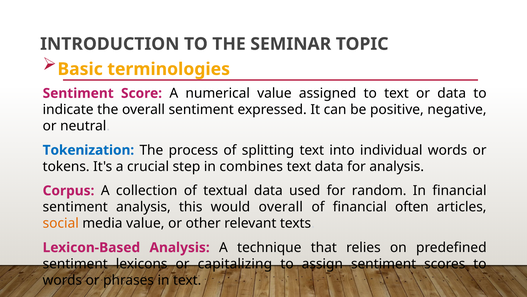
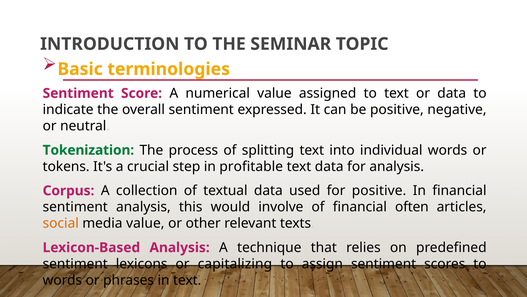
Tokenization colour: blue -> green
combines: combines -> profitable
for random: random -> positive
would overall: overall -> involve
